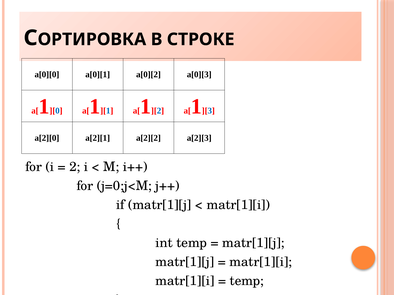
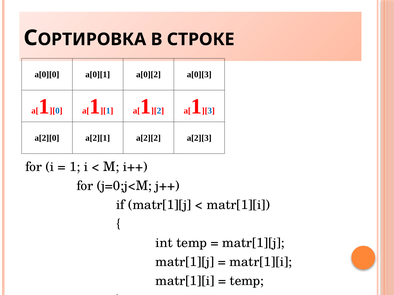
2 at (75, 167): 2 -> 1
